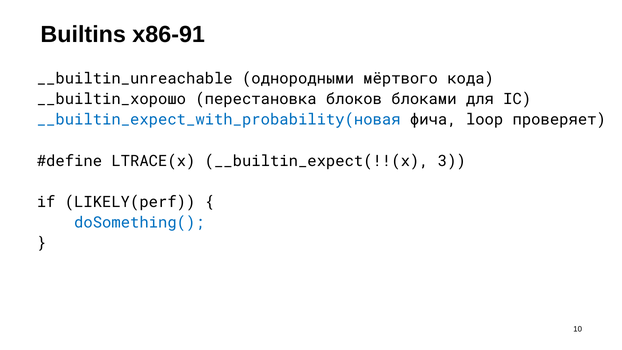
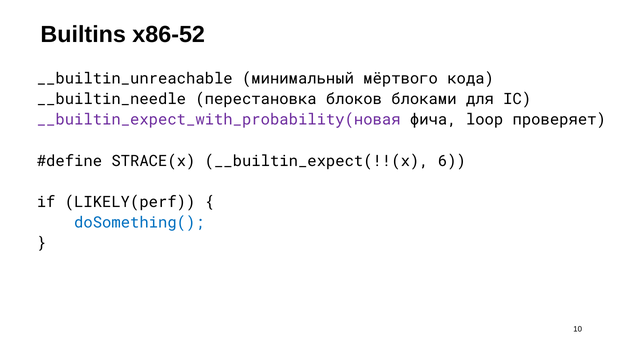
x86-91: x86-91 -> x86-52
однородными: однородными -> минимальный
__builtin_хорошо: __builtin_хорошо -> __builtin_needle
__builtin_expect_with_probability(новая colour: blue -> purple
LTRACE(x: LTRACE(x -> STRACE(x
3: 3 -> 6
